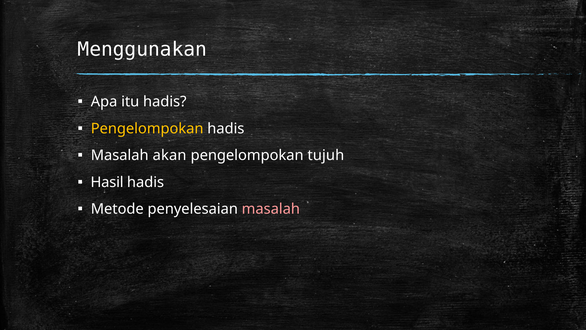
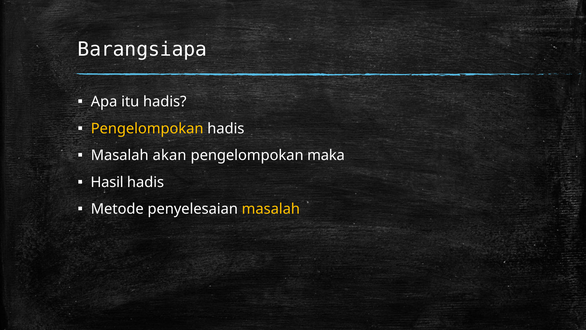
Menggunakan: Menggunakan -> Barangsiapa
tujuh: tujuh -> maka
masalah at (271, 209) colour: pink -> yellow
